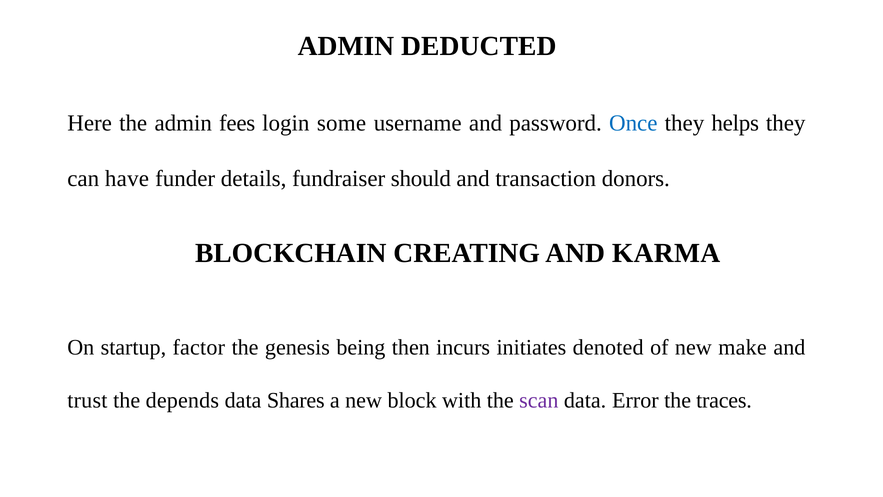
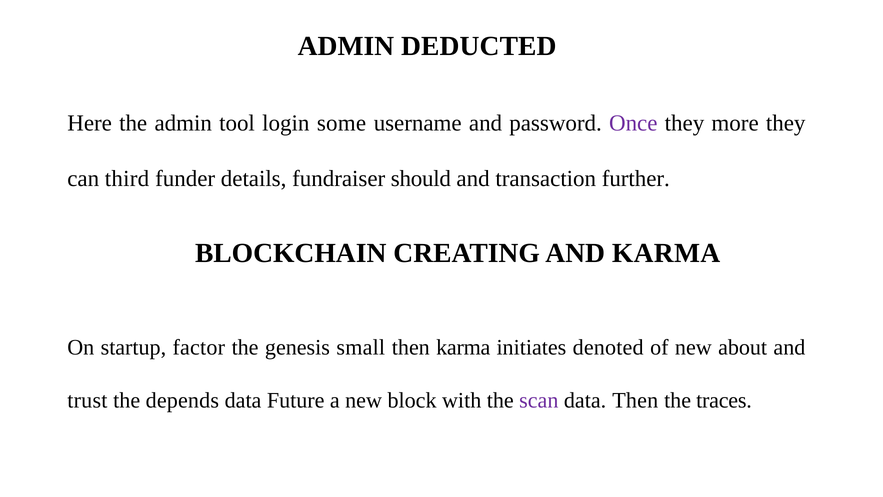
fees: fees -> tool
Once colour: blue -> purple
helps: helps -> more
have: have -> third
donors: donors -> further
being: being -> small
then incurs: incurs -> karma
make: make -> about
Shares: Shares -> Future
data Error: Error -> Then
